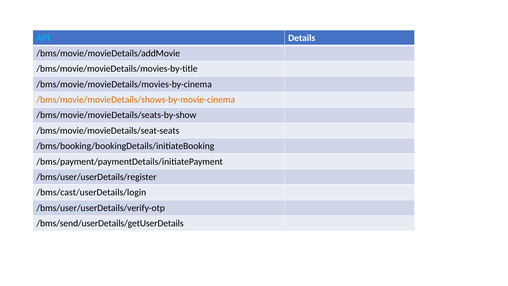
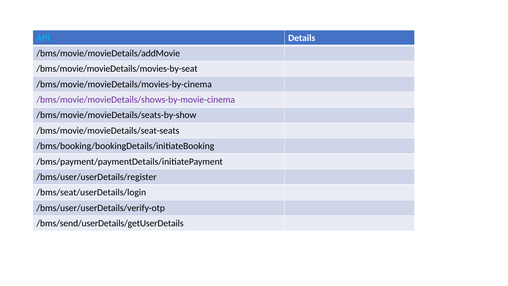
/bms/movie/movieDetails/movies-by-title: /bms/movie/movieDetails/movies-by-title -> /bms/movie/movieDetails/movies-by-seat
/bms/movie/movieDetails/shows-by-movie-cinema colour: orange -> purple
/bms/cast/userDetails/login: /bms/cast/userDetails/login -> /bms/seat/userDetails/login
